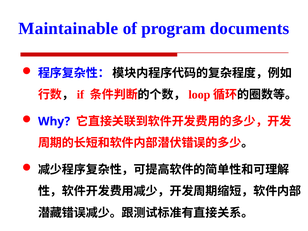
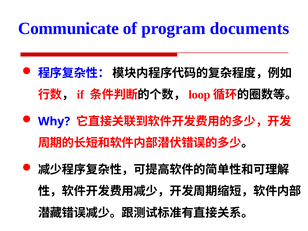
Maintainable: Maintainable -> Communicate
